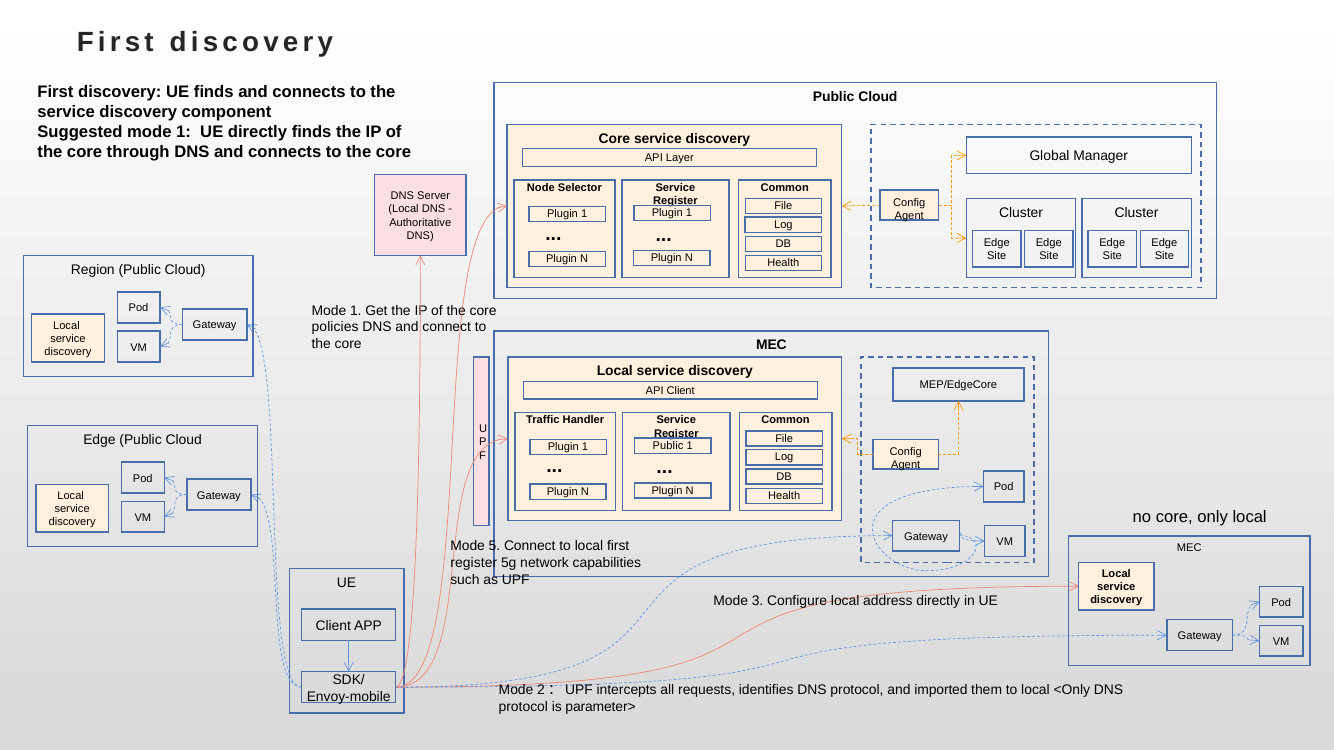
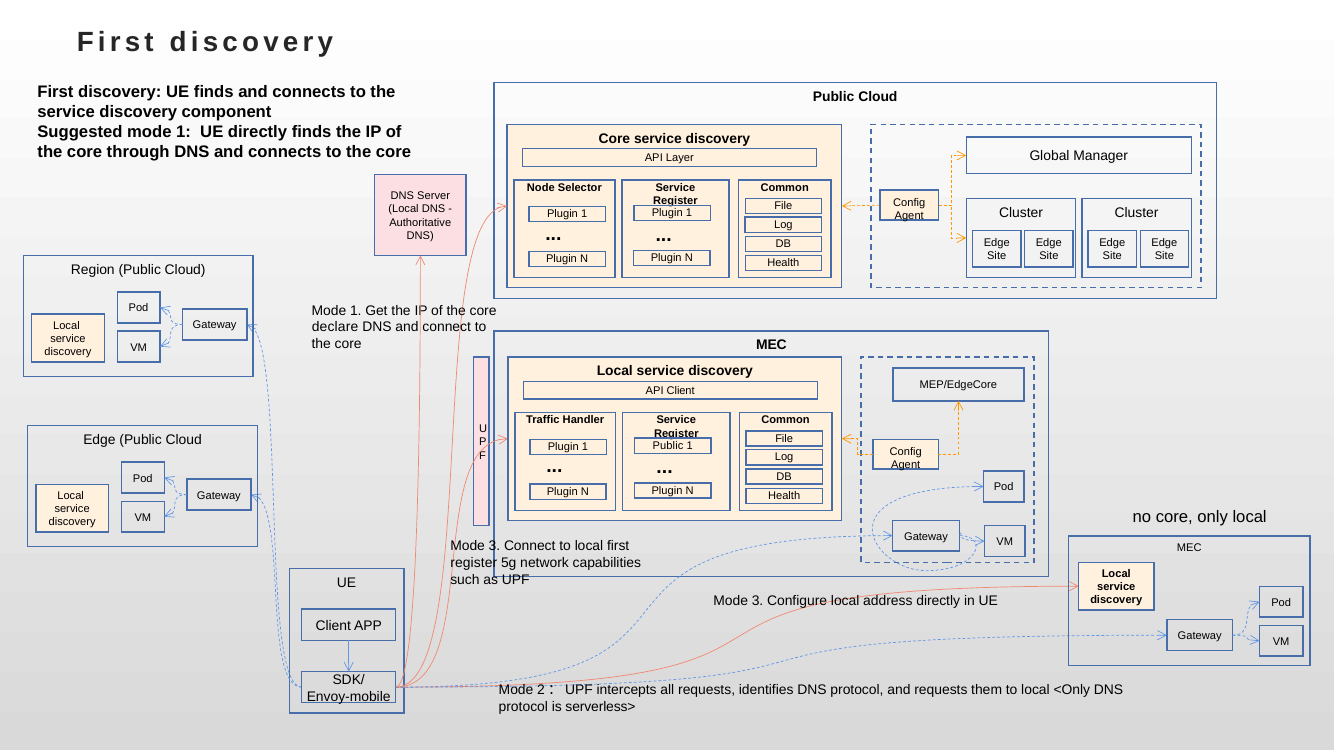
policies: policies -> declare
5 at (494, 547): 5 -> 3
and imported: imported -> requests
parameter>: parameter> -> serverless>
